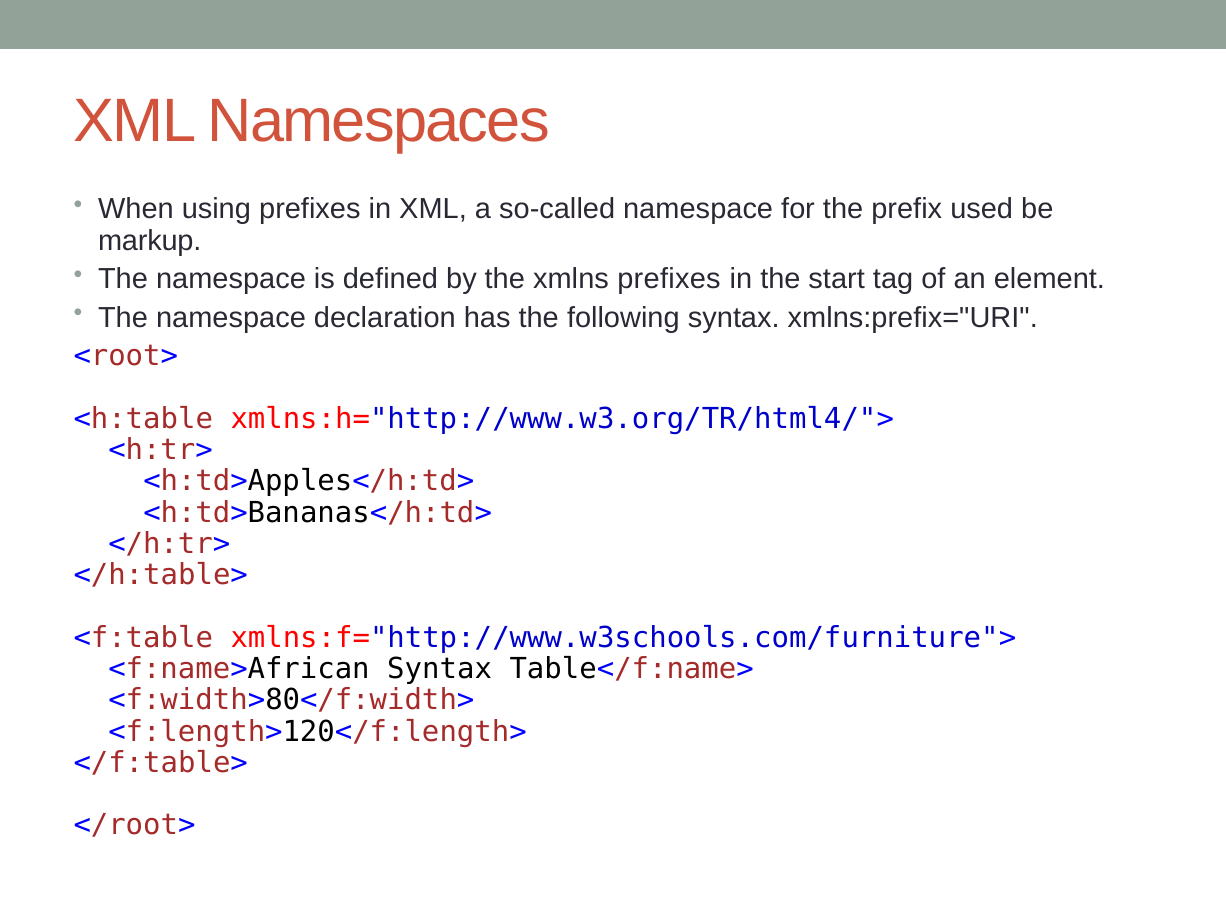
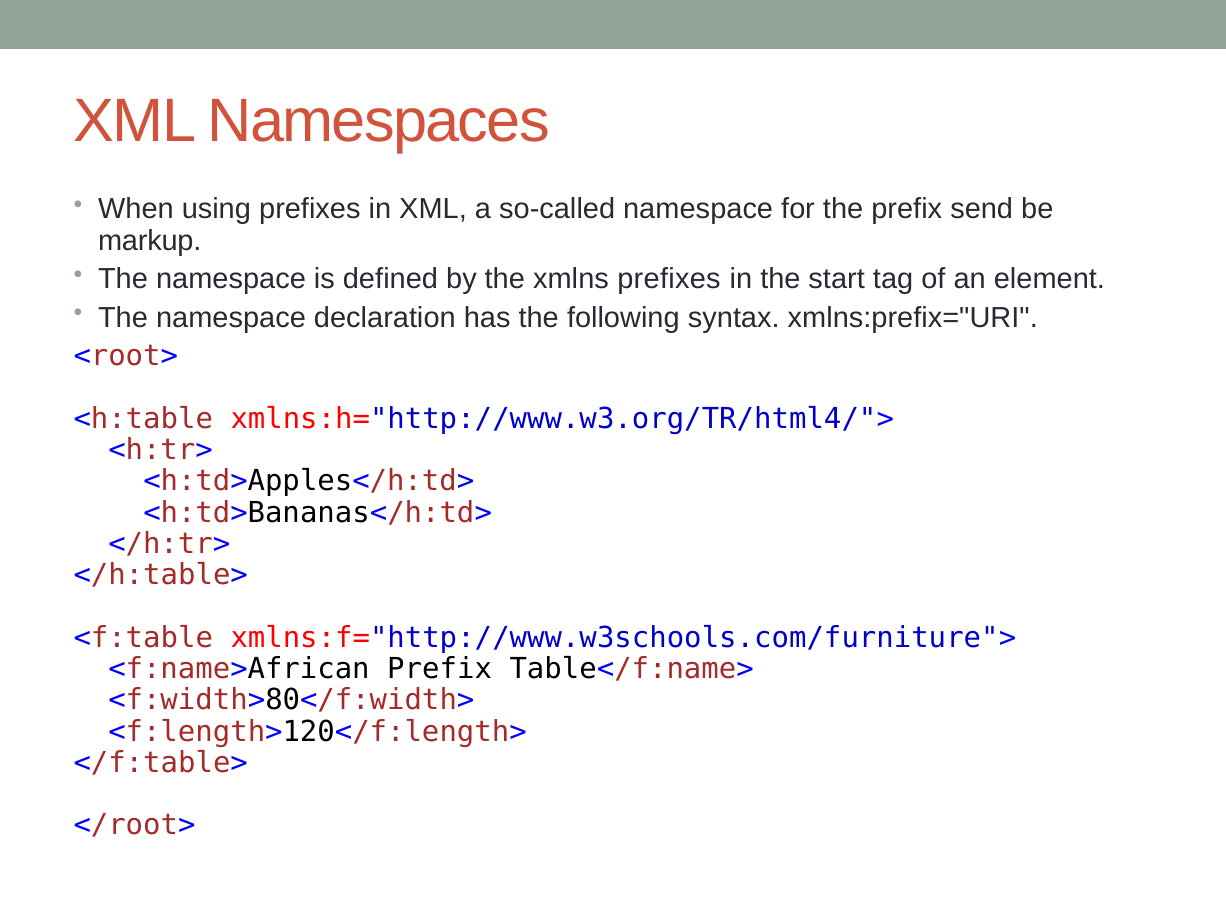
used: used -> send
<f:name>African Syntax: Syntax -> Prefix
